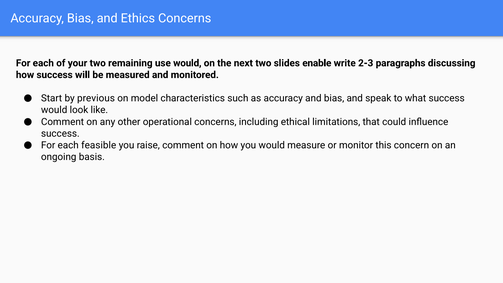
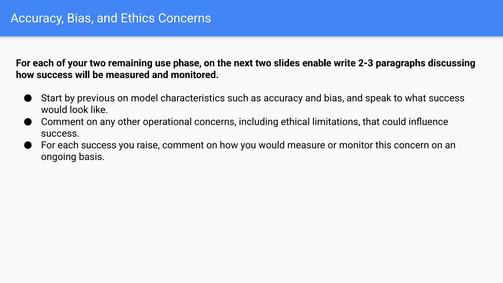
use would: would -> phase
each feasible: feasible -> success
